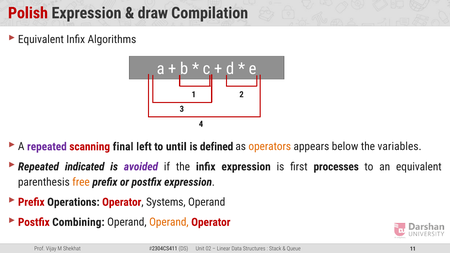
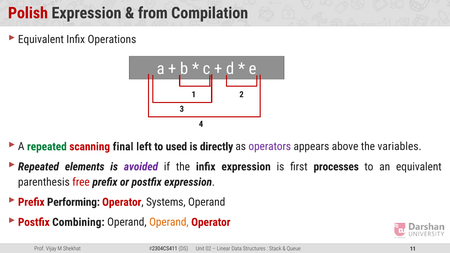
draw: draw -> from
Algorithms: Algorithms -> Operations
repeated at (47, 147) colour: purple -> green
until: until -> used
defined: defined -> directly
operators colour: orange -> purple
below: below -> above
indicated: indicated -> elements
free colour: orange -> red
Operations: Operations -> Performing
